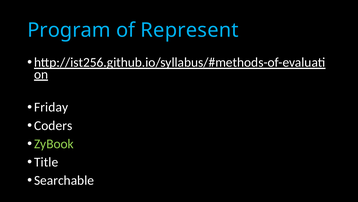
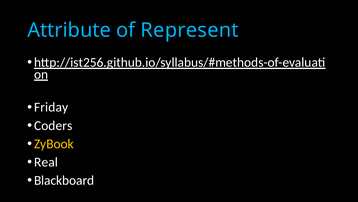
Program: Program -> Attribute
ZyBook colour: light green -> yellow
Title: Title -> Real
Searchable: Searchable -> Blackboard
